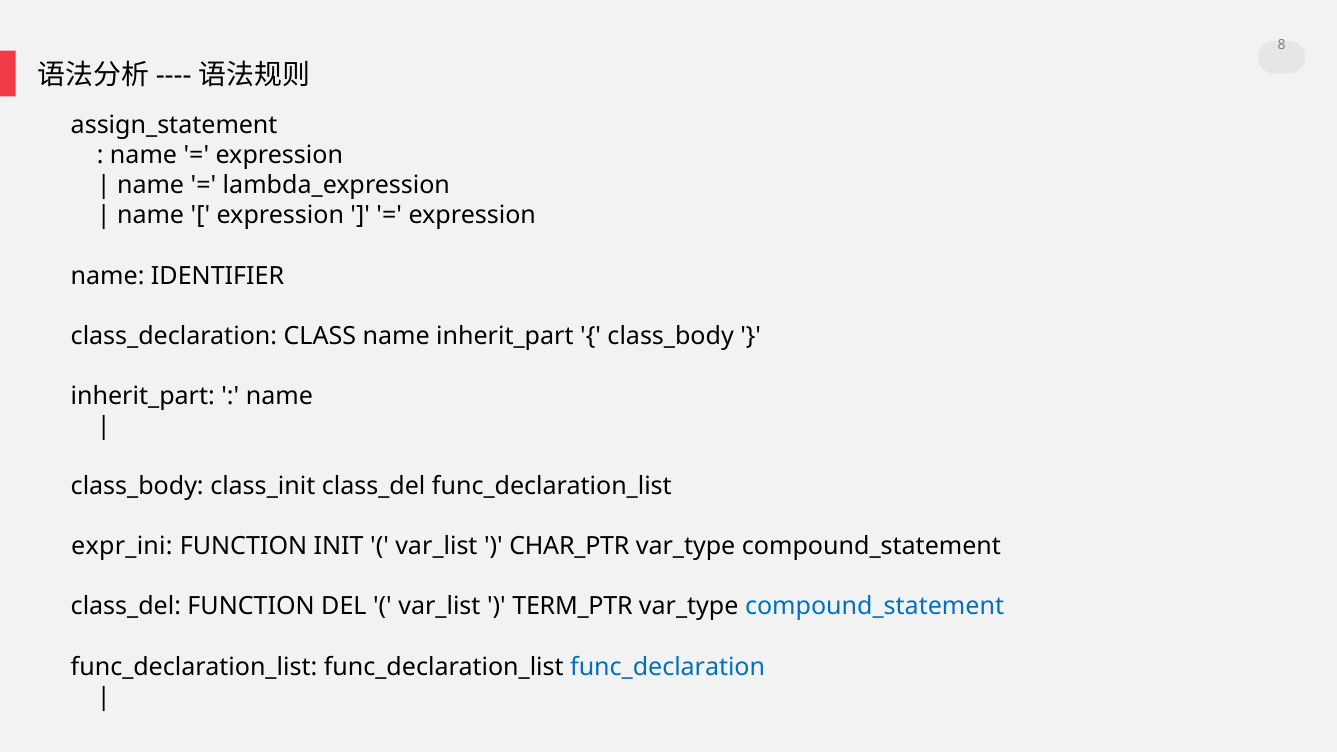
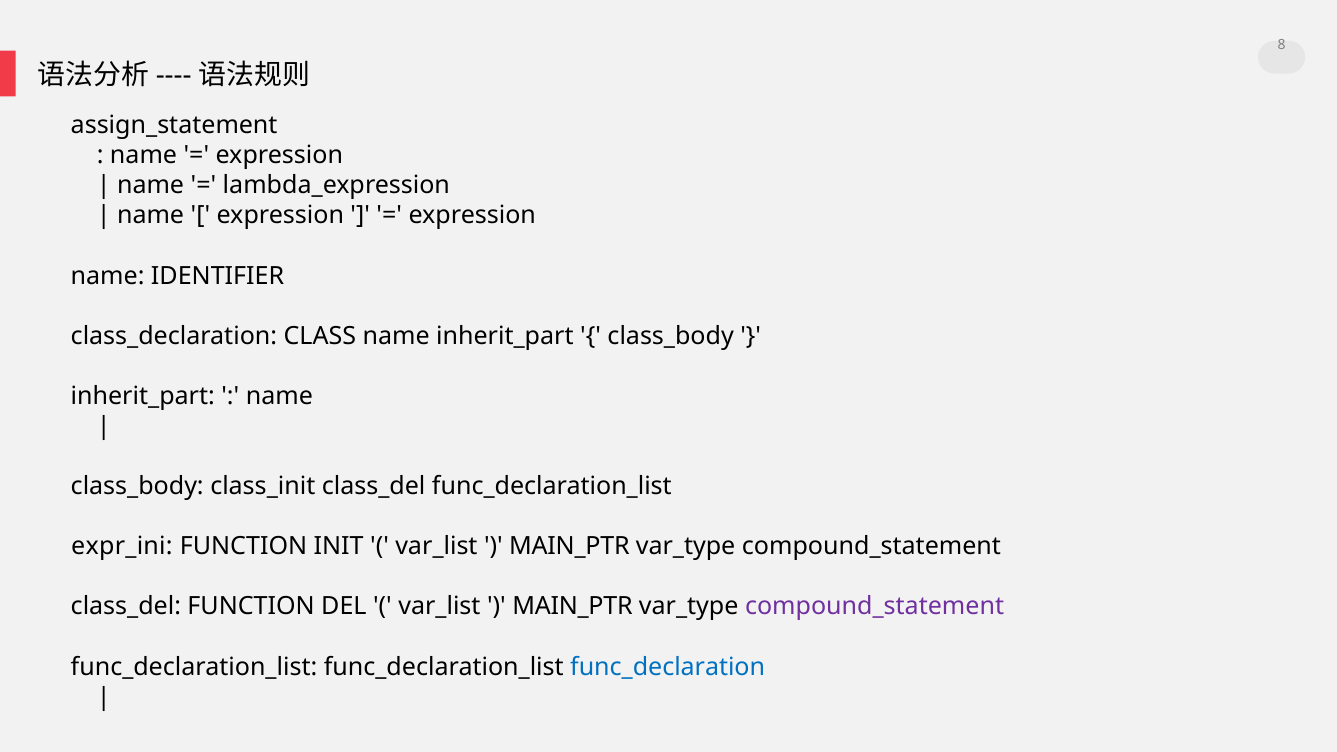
CHAR_PTR at (569, 547): CHAR_PTR -> MAIN_PTR
TERM_PTR at (572, 607): TERM_PTR -> MAIN_PTR
compound_statement at (875, 607) colour: blue -> purple
